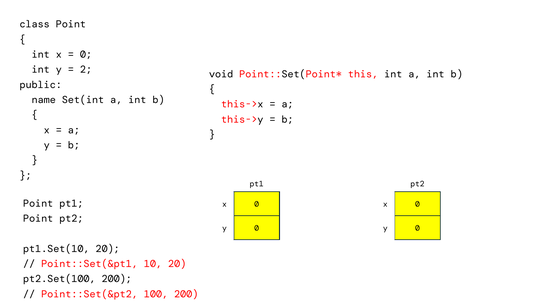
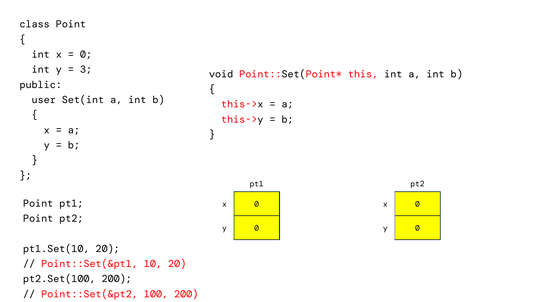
2: 2 -> 3
name: name -> user
